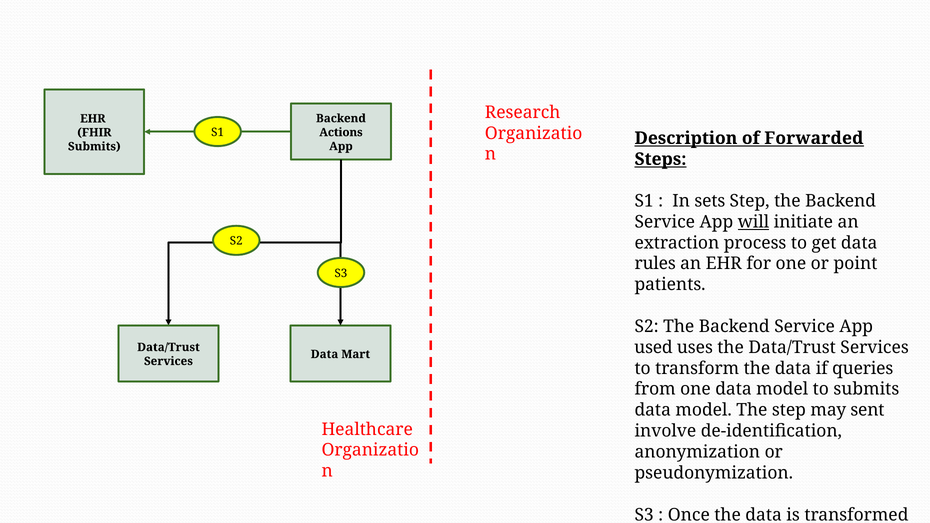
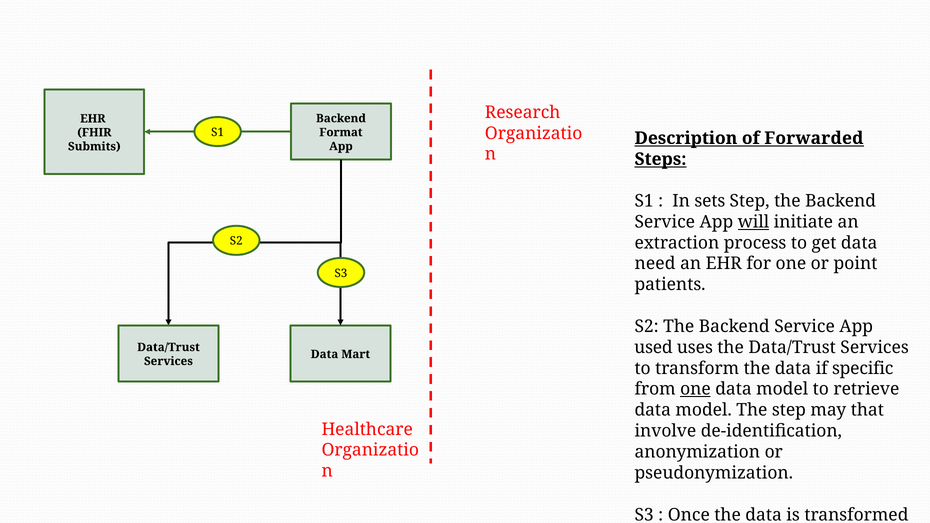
Actions: Actions -> Format
rules: rules -> need
queries: queries -> specific
one at (695, 389) underline: none -> present
to submits: submits -> retrieve
sent: sent -> that
